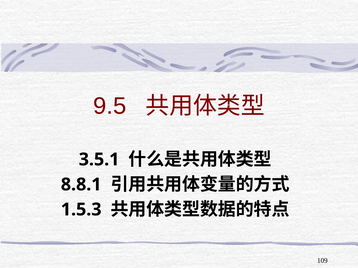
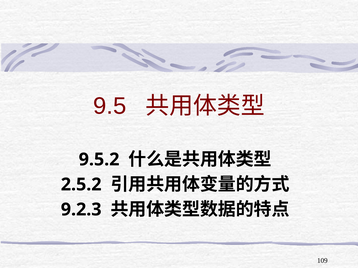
3.5.1: 3.5.1 -> 9.5.2
8.8.1: 8.8.1 -> 2.5.2
1.5.3: 1.5.3 -> 9.2.3
